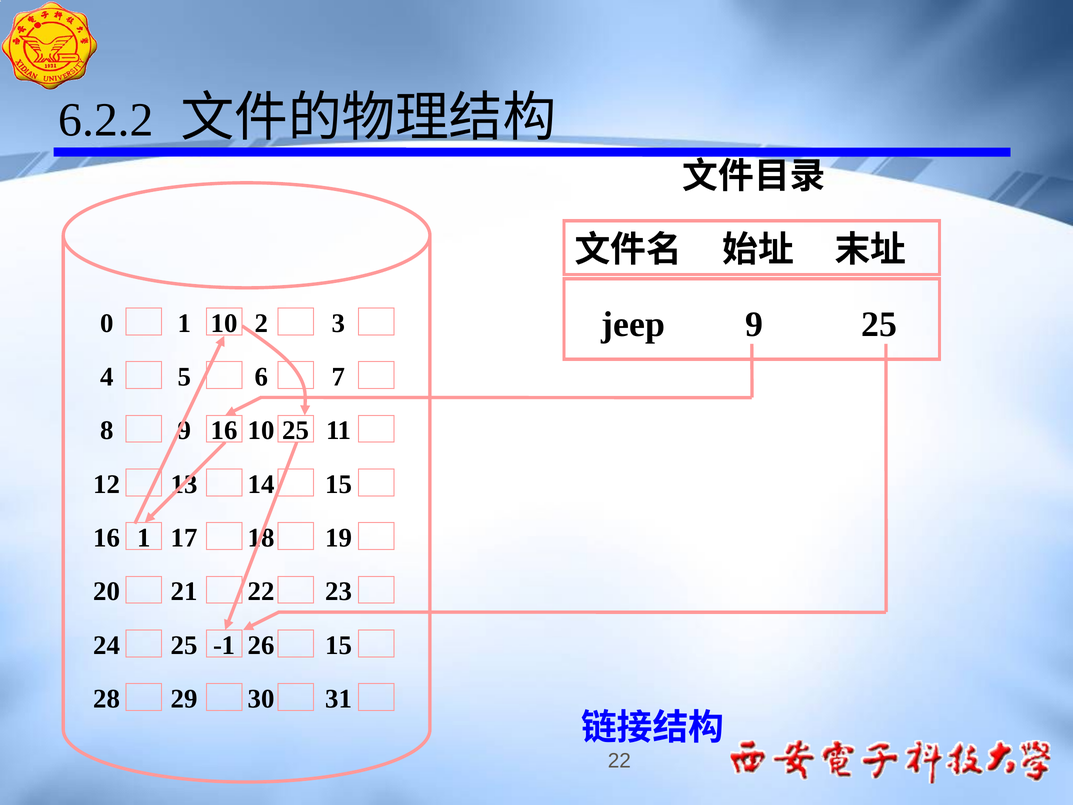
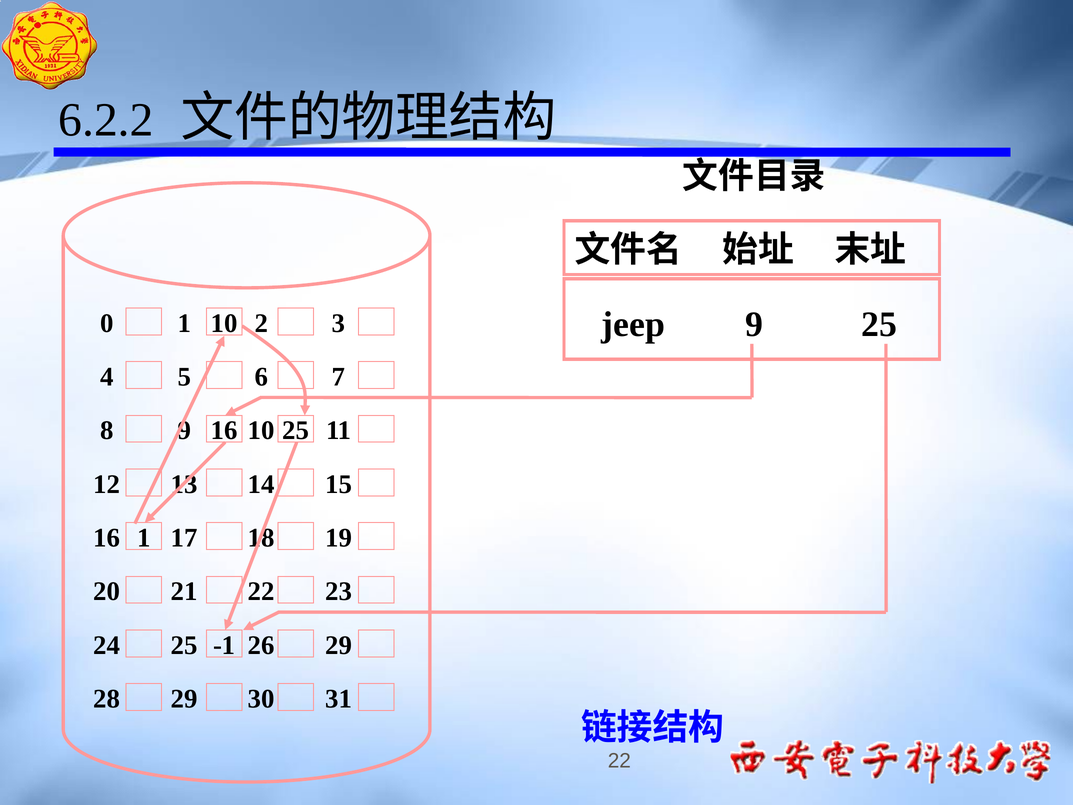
26 15: 15 -> 29
